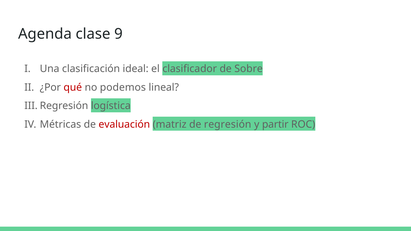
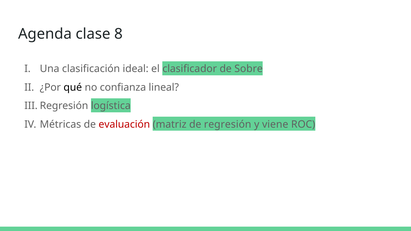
9: 9 -> 8
qué colour: red -> black
podemos: podemos -> confianza
partir: partir -> viene
